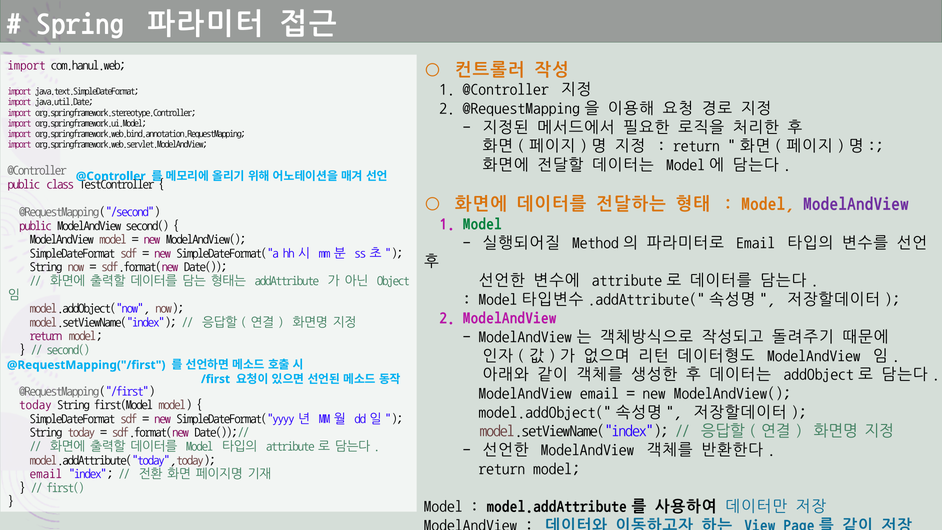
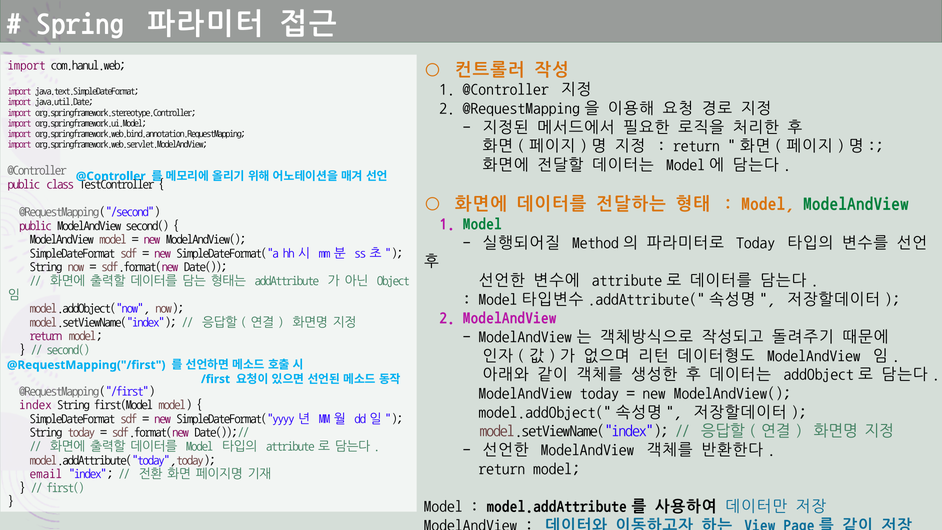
ModelAndView at (856, 204) colour: purple -> green
Email at (756, 242): Email -> Today
ModelAndView email: email -> today
today at (35, 405): today -> index
